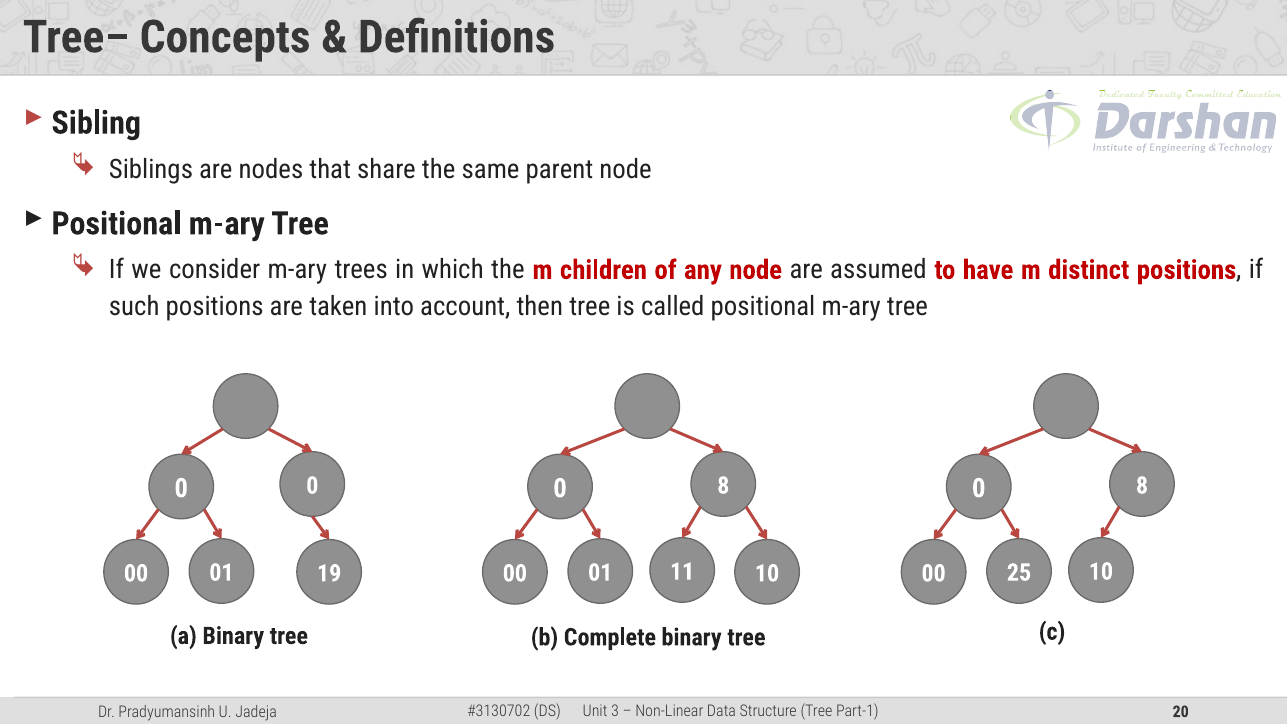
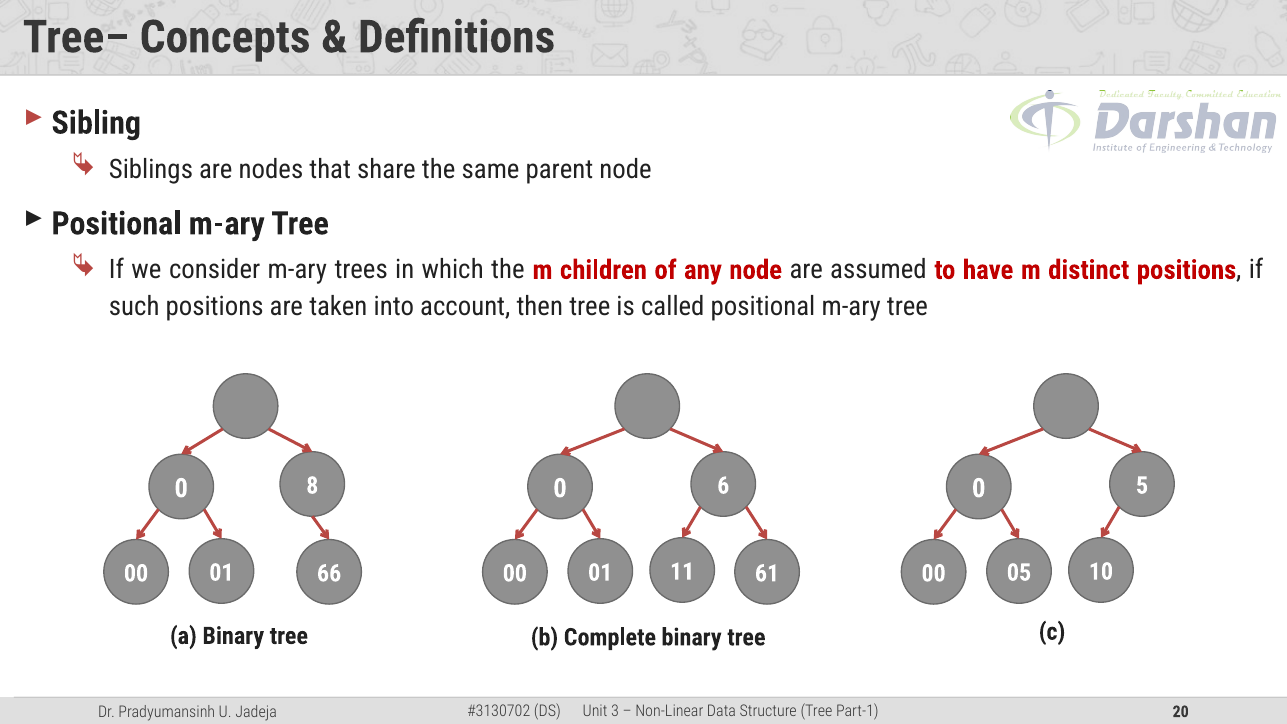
0 0: 0 -> 8
8 at (723, 486): 8 -> 6
8 at (1142, 486): 8 -> 5
19: 19 -> 66
01 10: 10 -> 61
25: 25 -> 05
